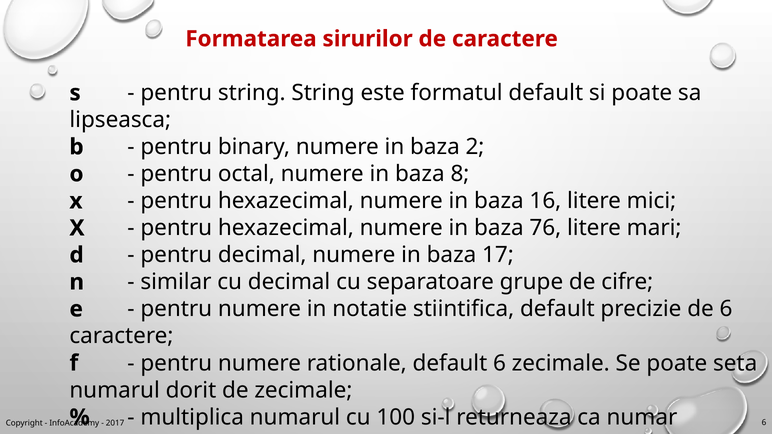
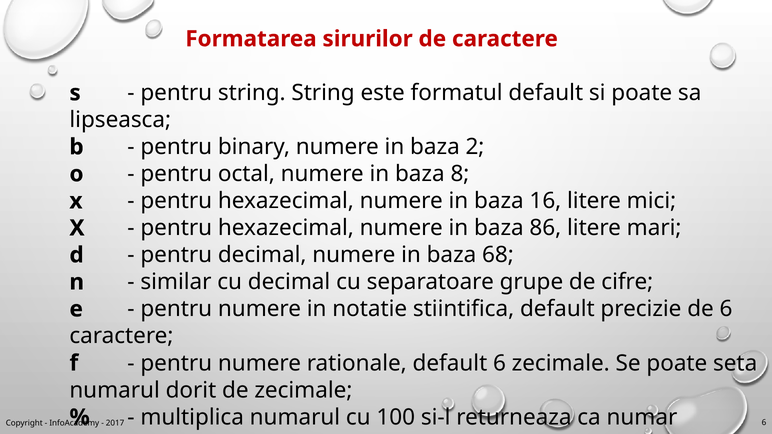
76: 76 -> 86
17: 17 -> 68
